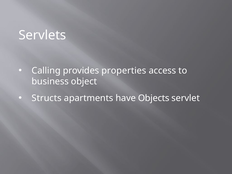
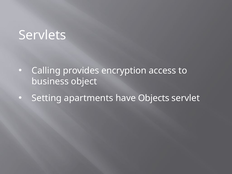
properties: properties -> encryption
Structs: Structs -> Setting
